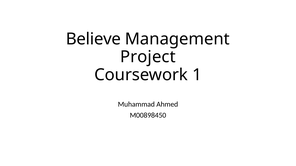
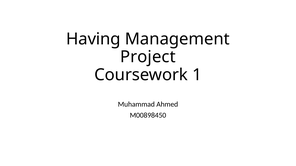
Believe: Believe -> Having
